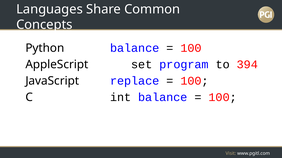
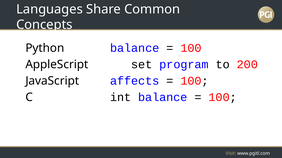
394: 394 -> 200
replace: replace -> affects
